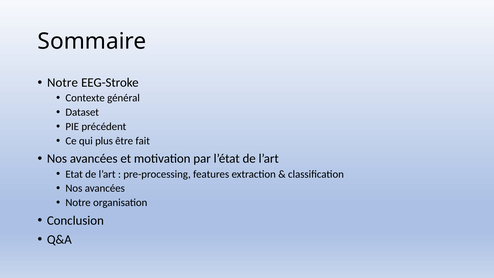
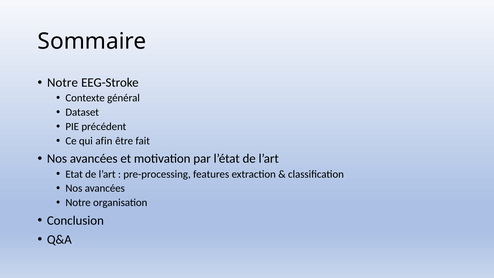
plus: plus -> afin
